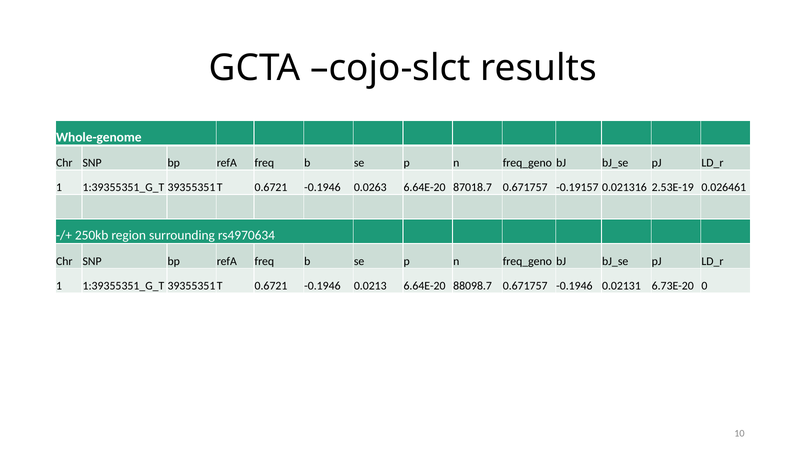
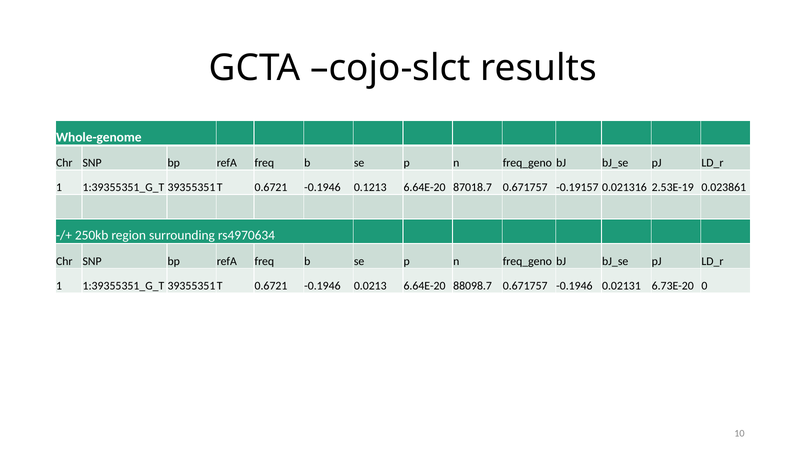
0.0263: 0.0263 -> 0.1213
0.026461: 0.026461 -> 0.023861
